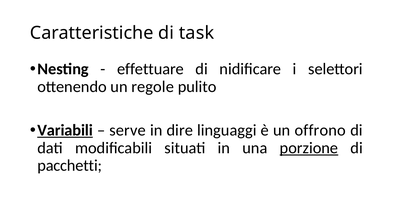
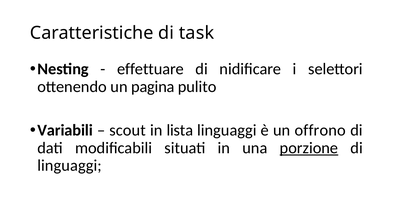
regole: regole -> pagina
Variabili underline: present -> none
serve: serve -> scout
dire: dire -> lista
pacchetti at (70, 166): pacchetti -> linguaggi
